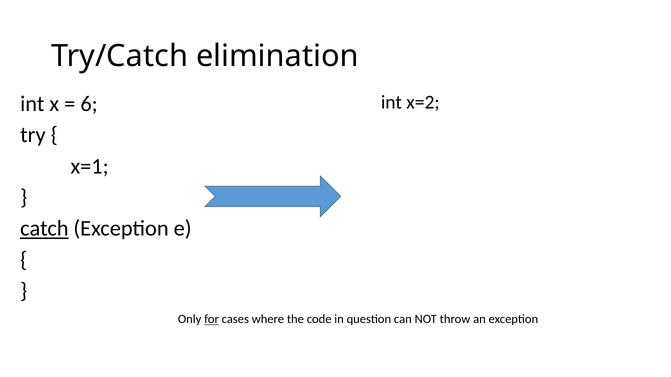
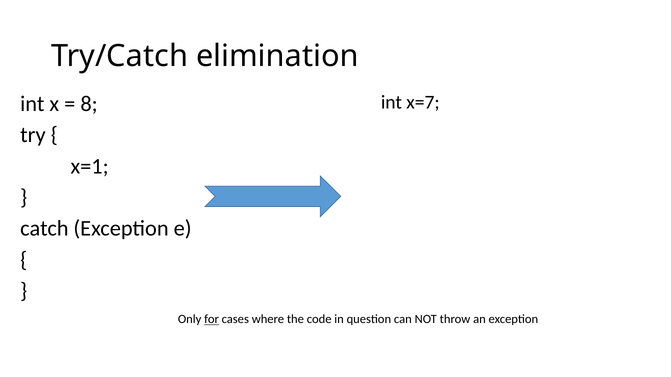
x=2: x=2 -> x=7
6: 6 -> 8
catch underline: present -> none
